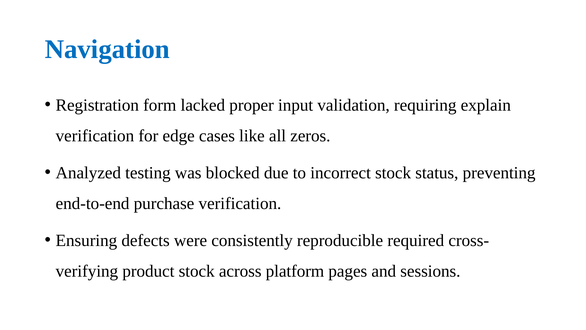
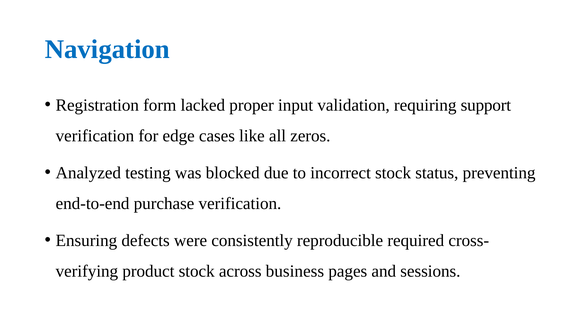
explain: explain -> support
platform: platform -> business
